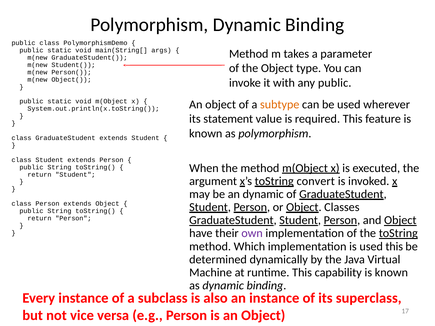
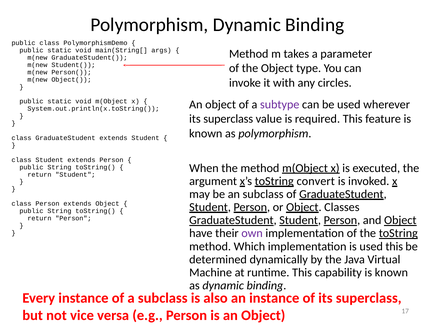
any public: public -> circles
subtype colour: orange -> purple
statement at (228, 119): statement -> superclass
an dynamic: dynamic -> subclass
